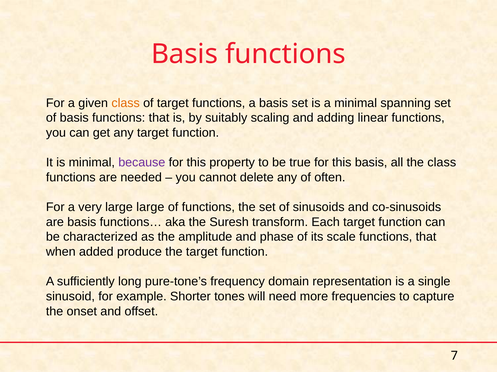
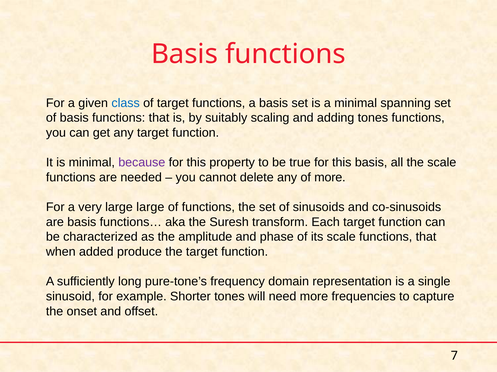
class at (126, 103) colour: orange -> blue
adding linear: linear -> tones
the class: class -> scale
of often: often -> more
